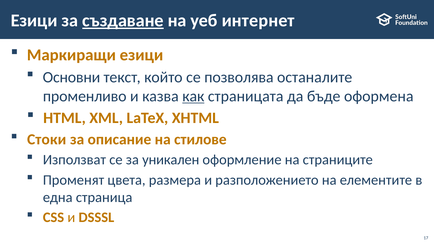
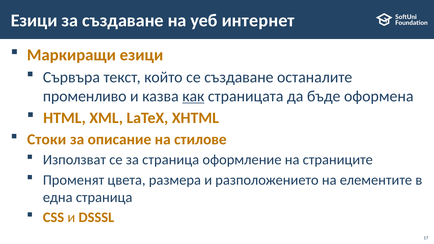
създаване at (123, 21) underline: present -> none
Основни: Основни -> Сървъра
се позволява: позволява -> създаване
за уникален: уникален -> страница
